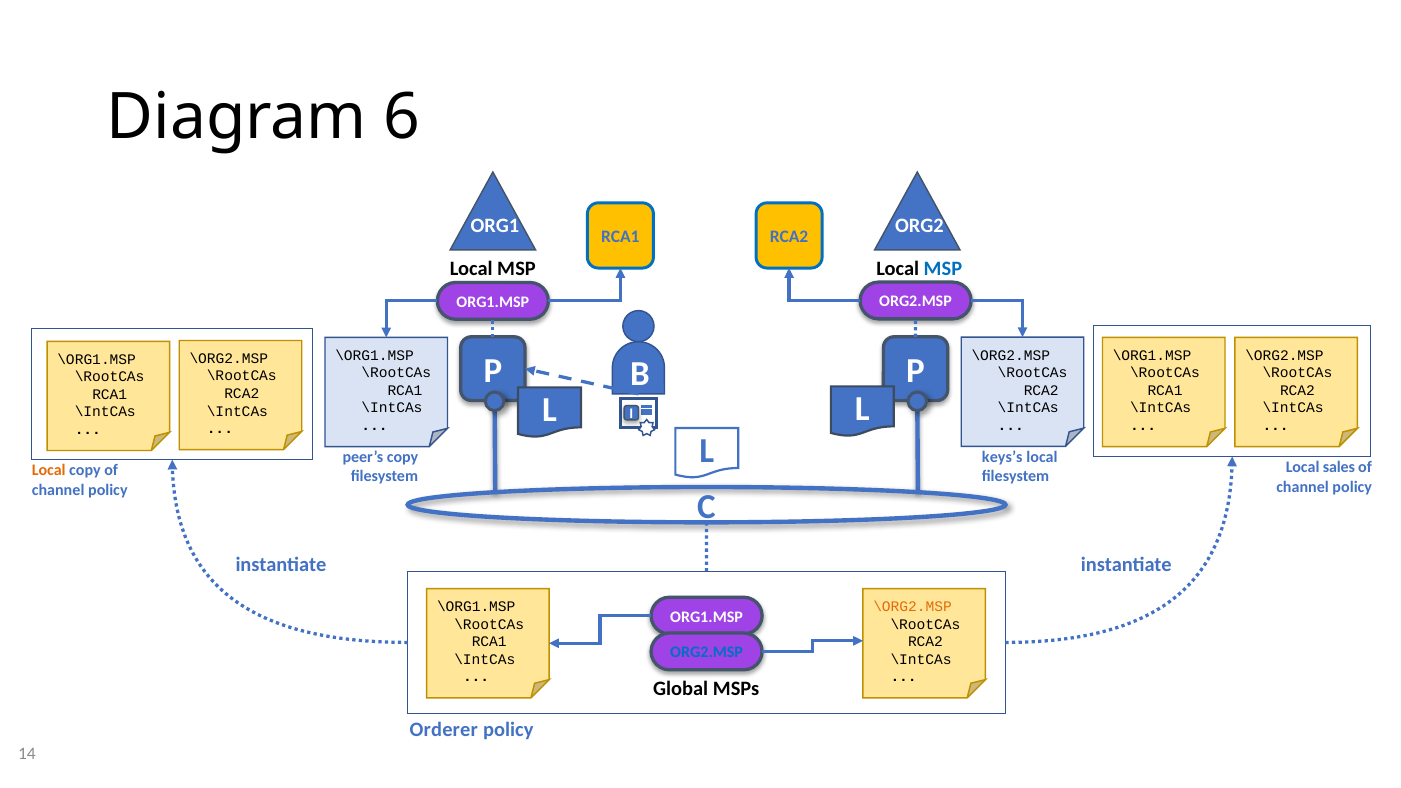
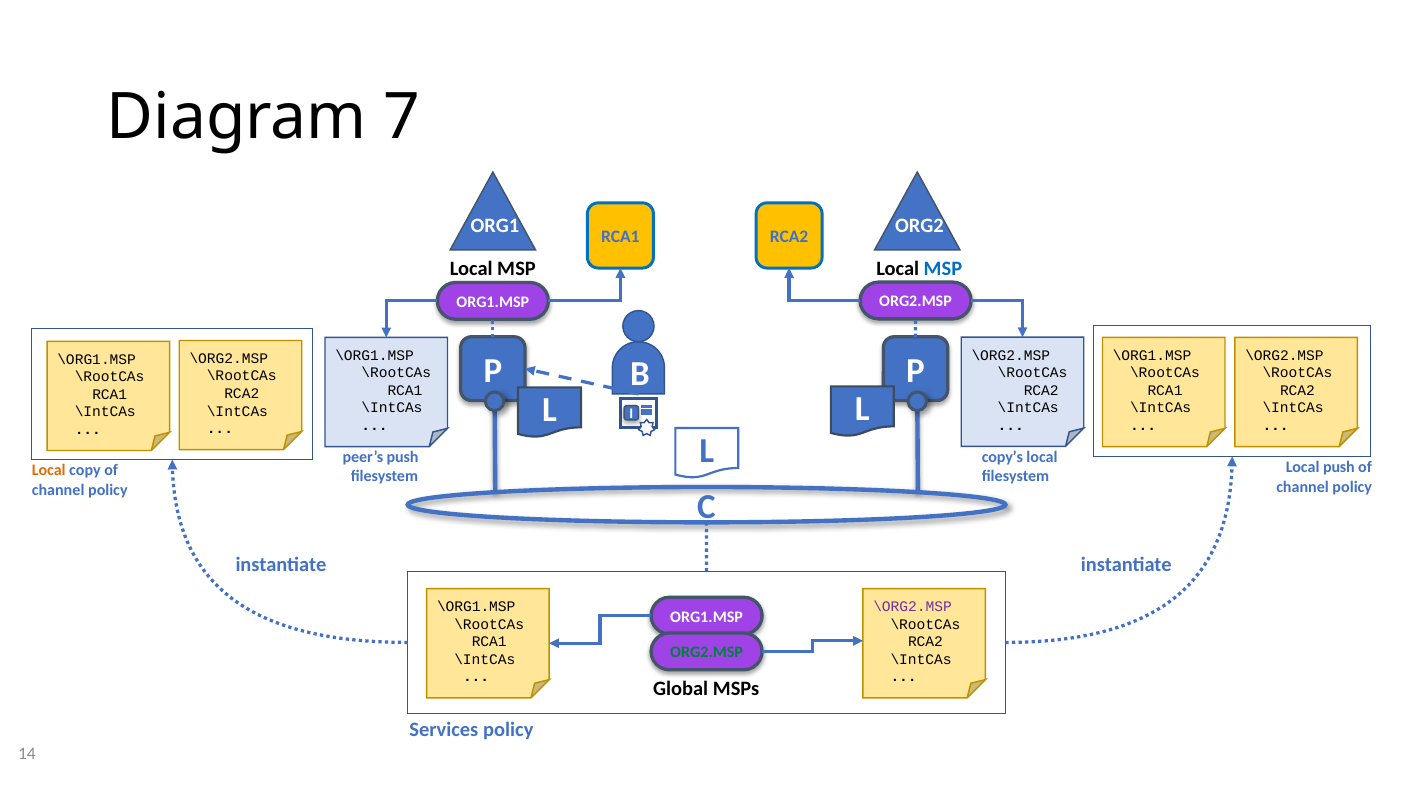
6: 6 -> 7
peer’s copy: copy -> push
keys’s: keys’s -> copy’s
Local sales: sales -> push
\ORG2.MSP at (913, 607) colour: orange -> purple
ORG2.MSP at (707, 653) colour: blue -> green
Orderer: Orderer -> Services
